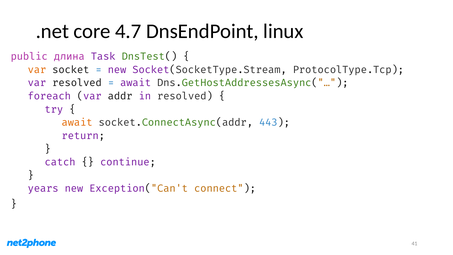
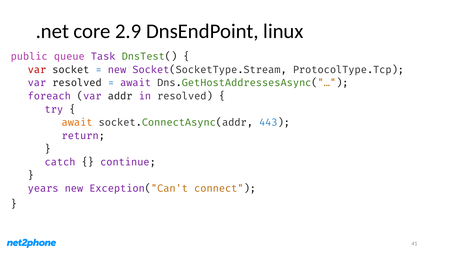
4.7: 4.7 -> 2.9
длина: длина -> queue
var at (37, 70) colour: orange -> red
